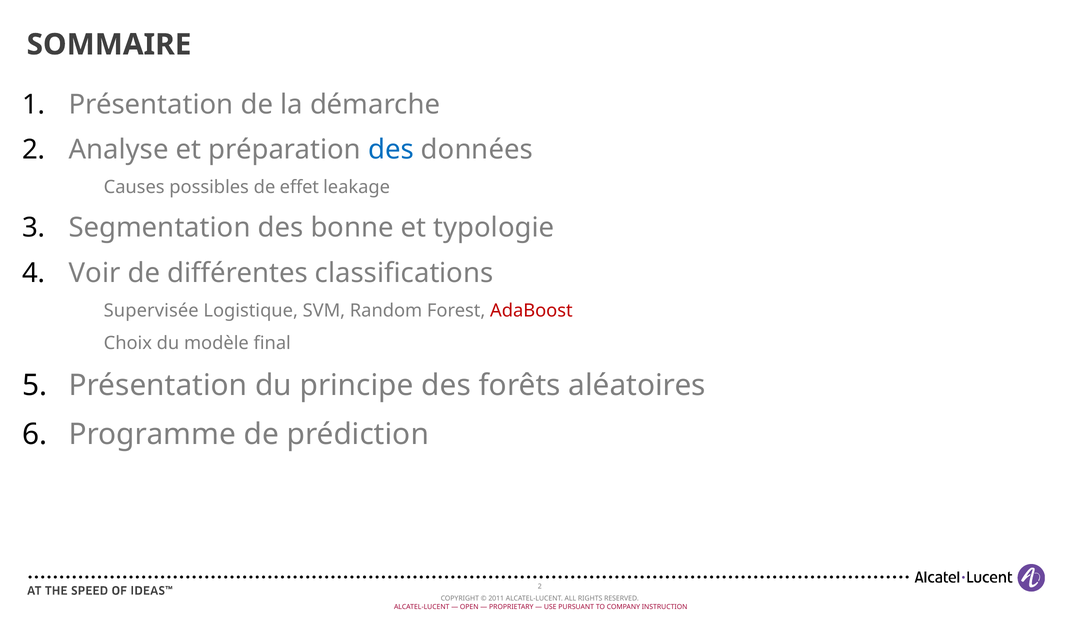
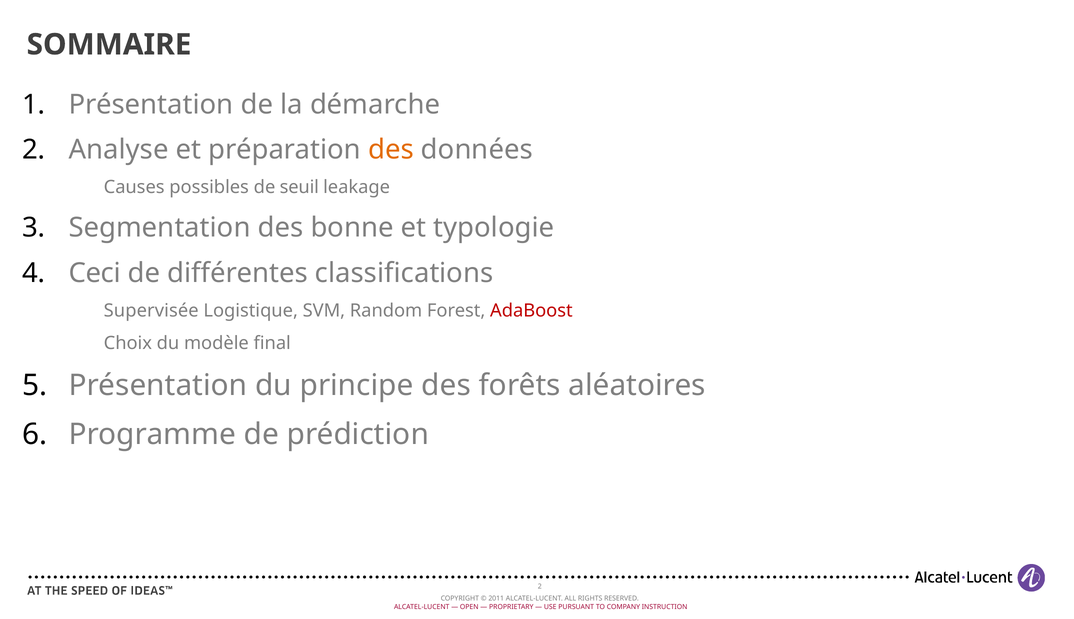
des at (391, 150) colour: blue -> orange
effet: effet -> seuil
Voir: Voir -> Ceci
